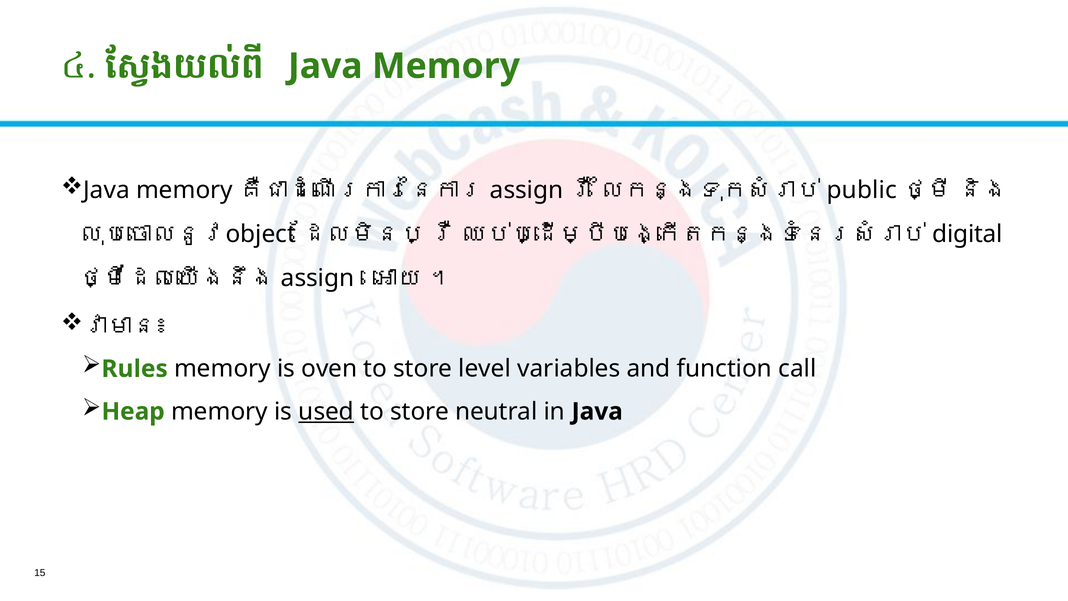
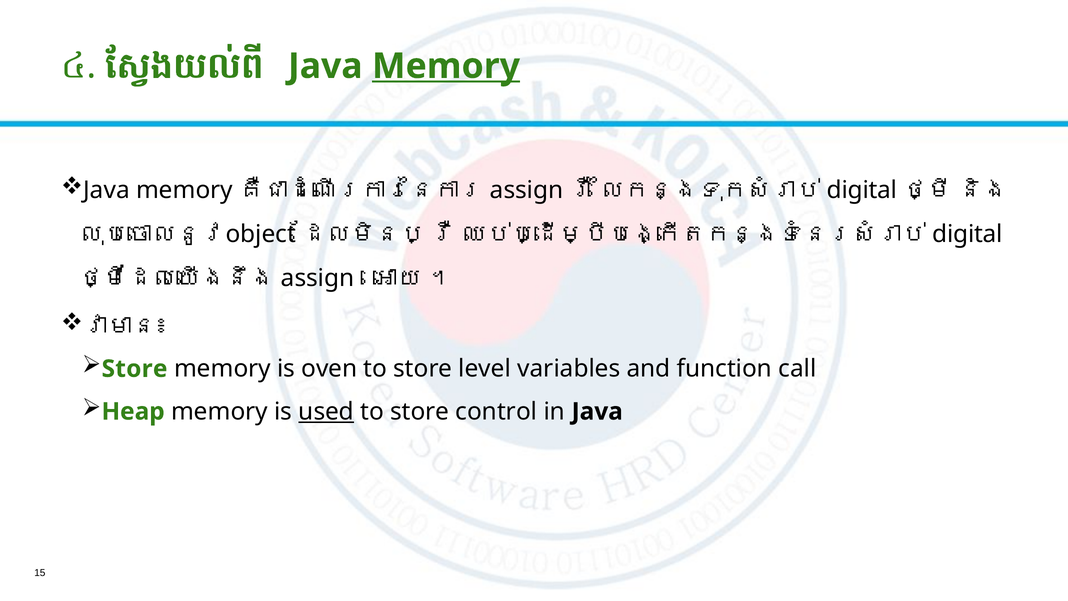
Memory at (446, 66) underline: none -> present
public at (862, 190): public -> digital
Rules at (135, 369): Rules -> Store
neutral: neutral -> control
